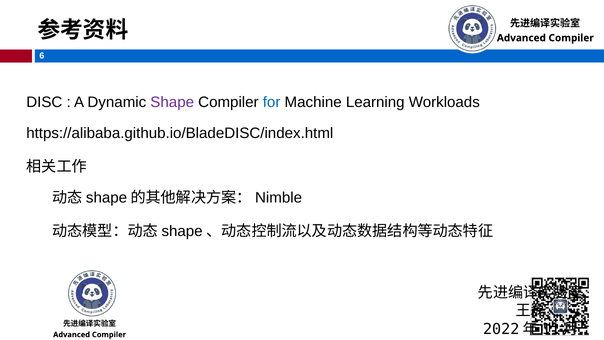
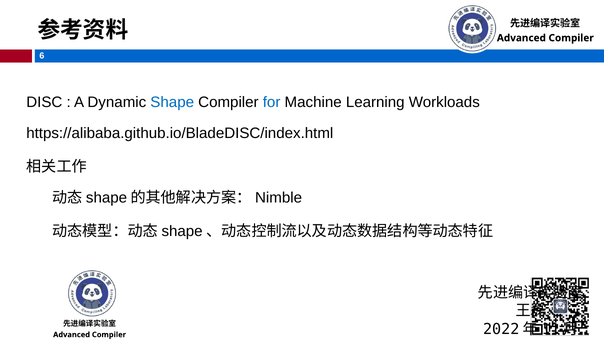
Shape colour: purple -> blue
